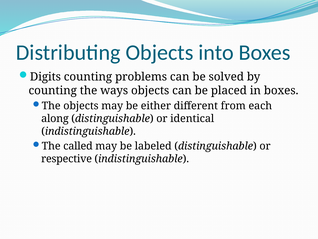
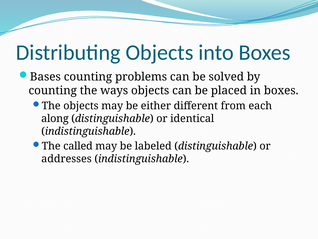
Digits: Digits -> Bases
respective: respective -> addresses
